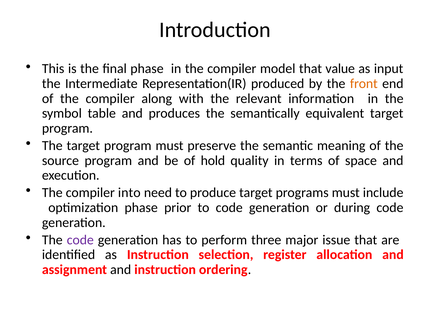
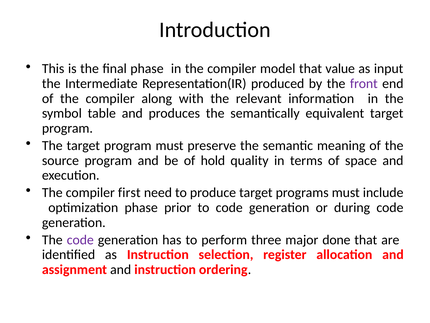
front colour: orange -> purple
into: into -> first
issue: issue -> done
